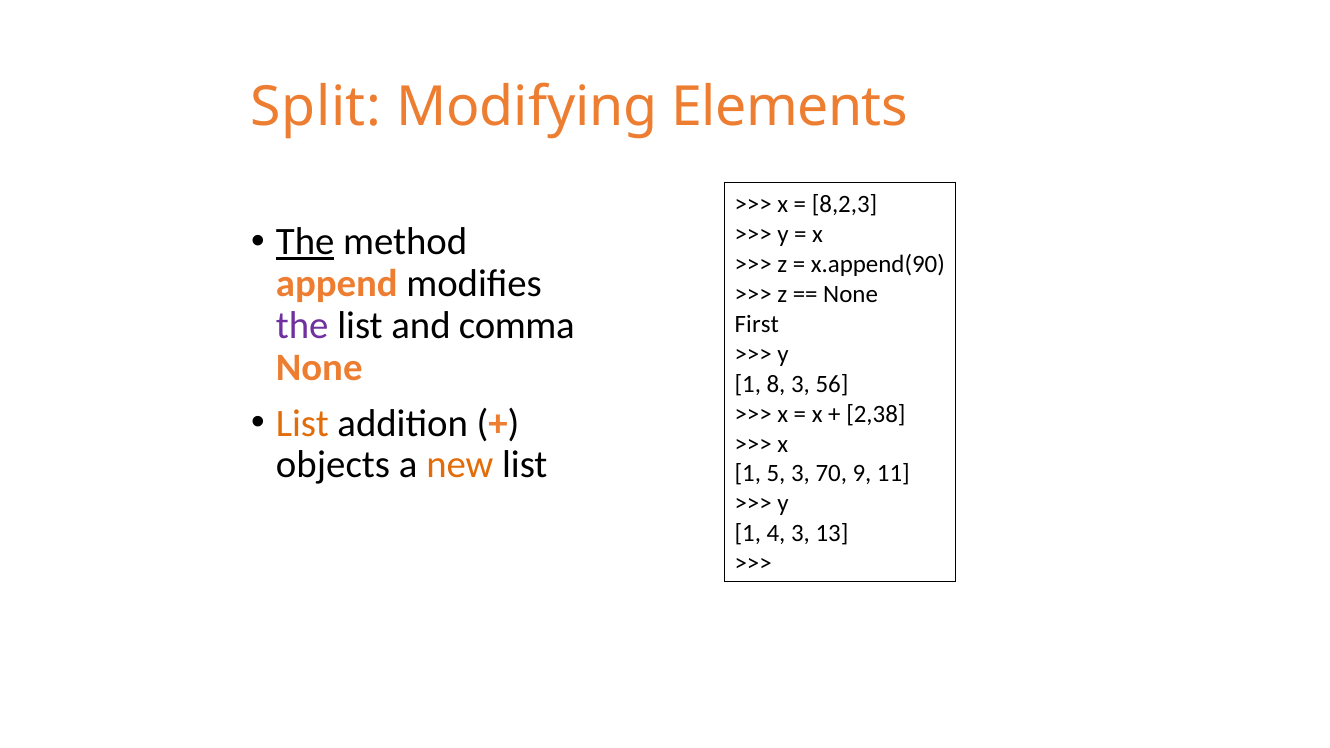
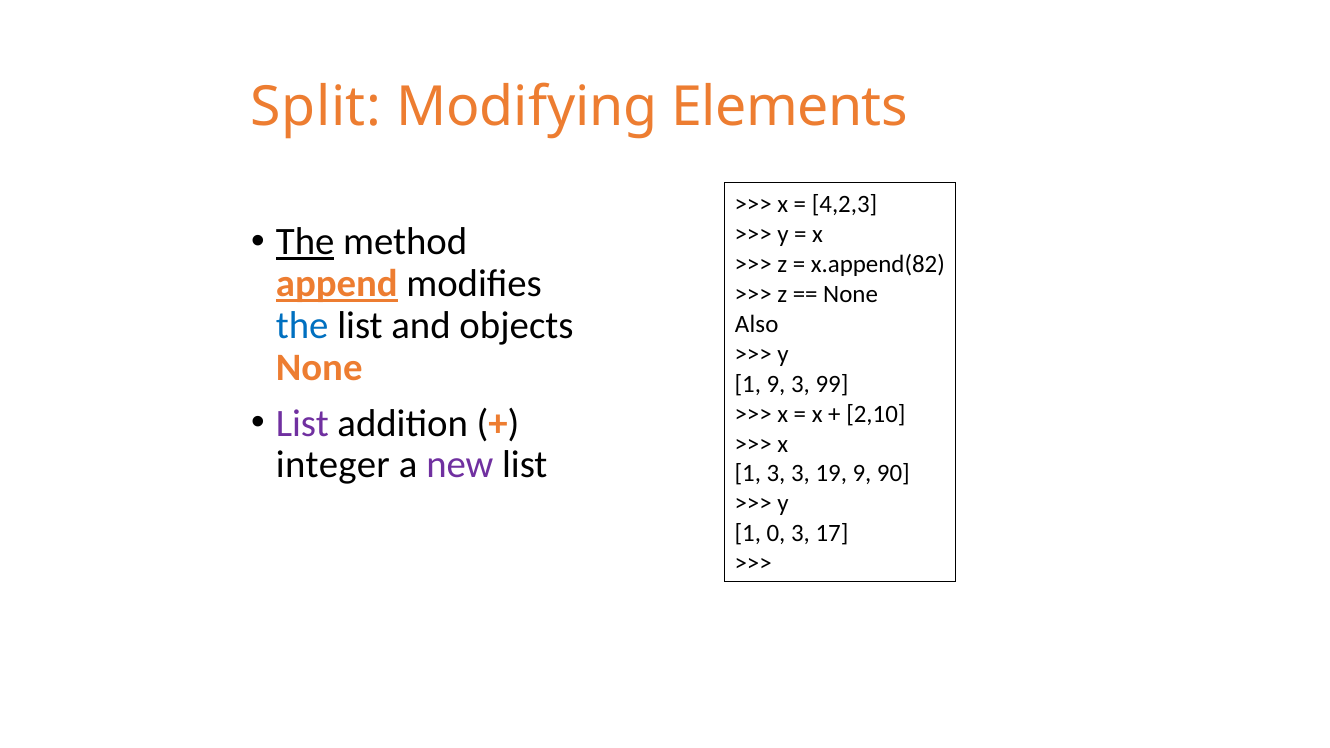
8,2,3: 8,2,3 -> 4,2,3
x.append(90: x.append(90 -> x.append(82
append underline: none -> present
the at (302, 326) colour: purple -> blue
comma: comma -> objects
First: First -> Also
1 8: 8 -> 9
56: 56 -> 99
2,38: 2,38 -> 2,10
List at (302, 423) colour: orange -> purple
objects: objects -> integer
new colour: orange -> purple
1 5: 5 -> 3
70: 70 -> 19
11: 11 -> 90
4: 4 -> 0
13: 13 -> 17
